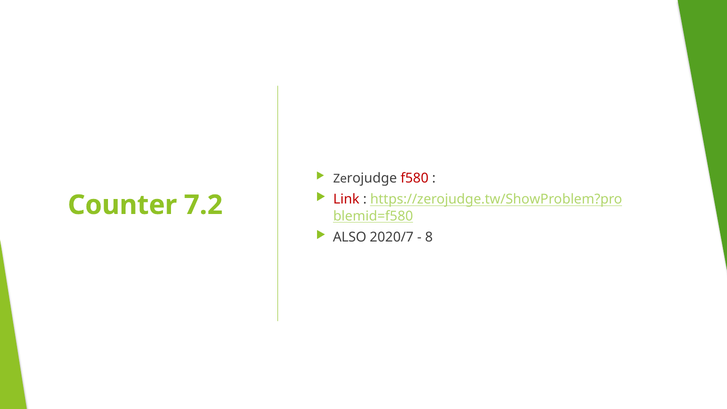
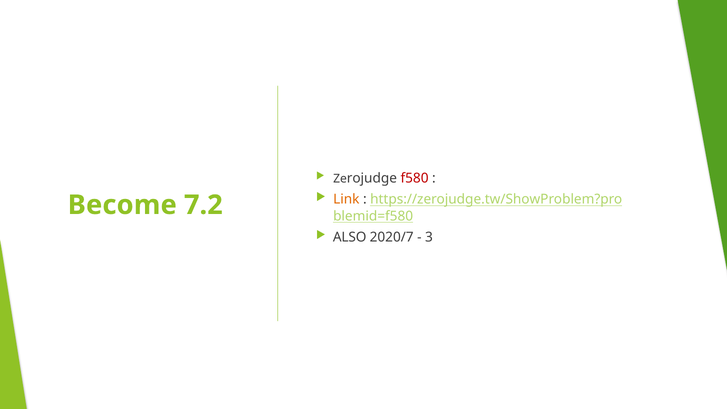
Link colour: red -> orange
Counter: Counter -> Become
8: 8 -> 3
